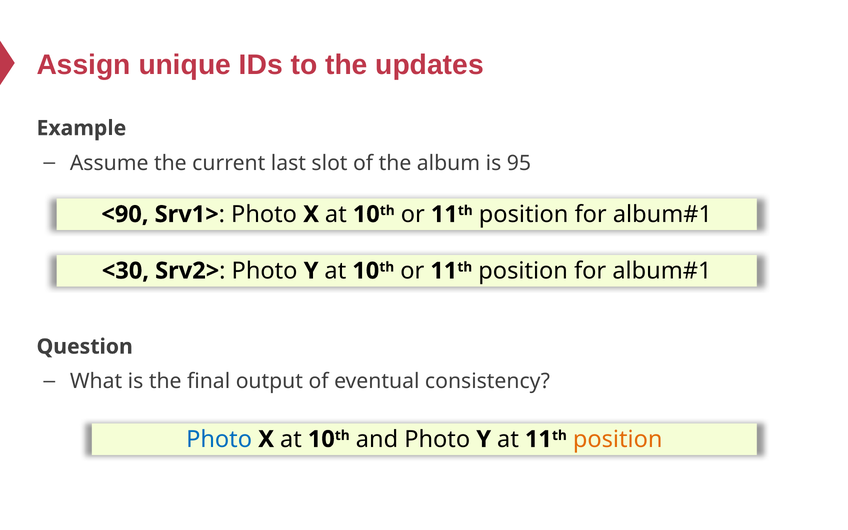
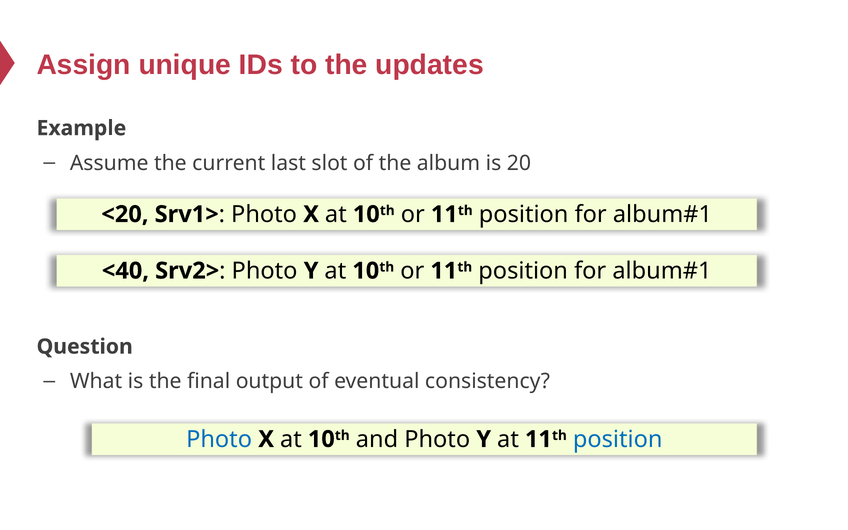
95: 95 -> 20
<90: <90 -> <20
<30: <30 -> <40
position at (618, 439) colour: orange -> blue
